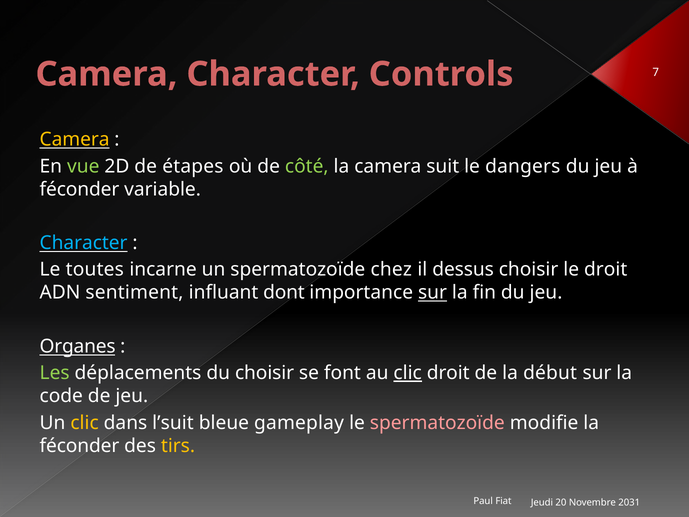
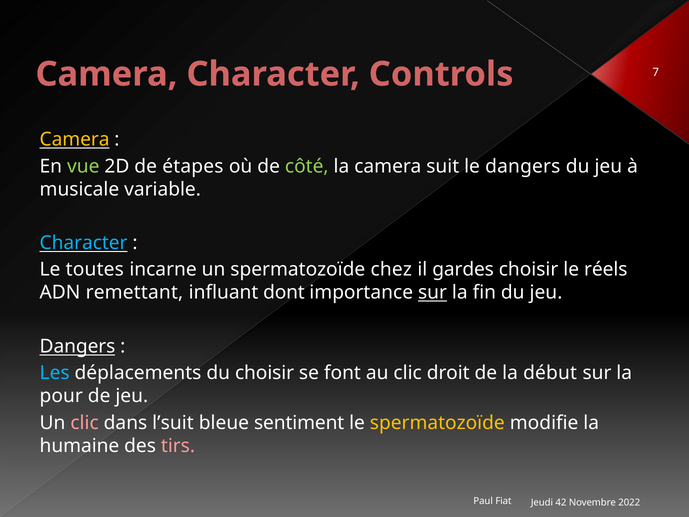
féconder at (79, 189): féconder -> musicale
dessus: dessus -> gardes
le droit: droit -> réels
sentiment: sentiment -> remettant
Organes at (78, 346): Organes -> Dangers
Les colour: light green -> light blue
clic at (408, 373) underline: present -> none
code: code -> pour
clic at (85, 423) colour: yellow -> pink
gameplay: gameplay -> sentiment
spermatozoïde at (437, 423) colour: pink -> yellow
féconder at (79, 446): féconder -> humaine
tirs colour: yellow -> pink
20: 20 -> 42
2031: 2031 -> 2022
